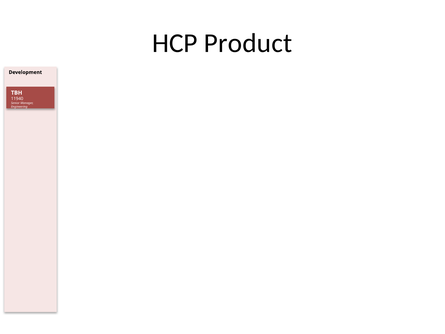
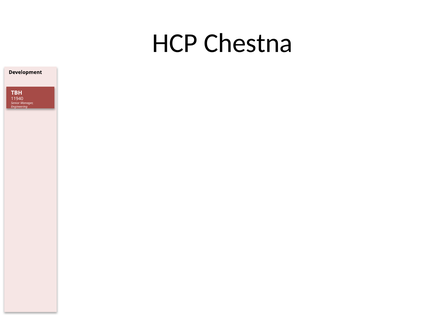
Product: Product -> Chestna
